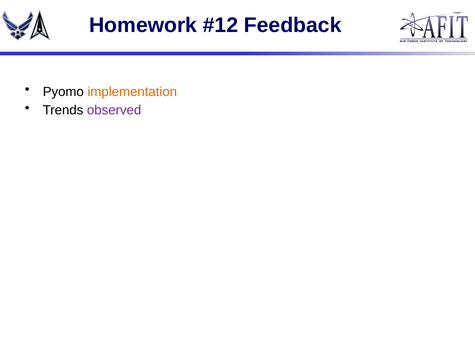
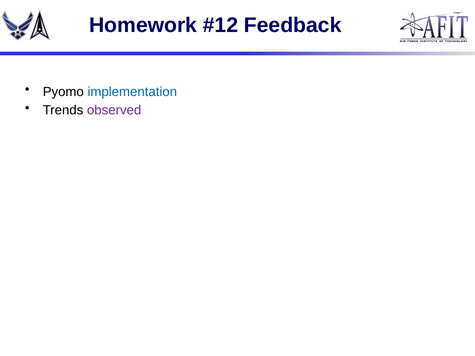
implementation colour: orange -> blue
